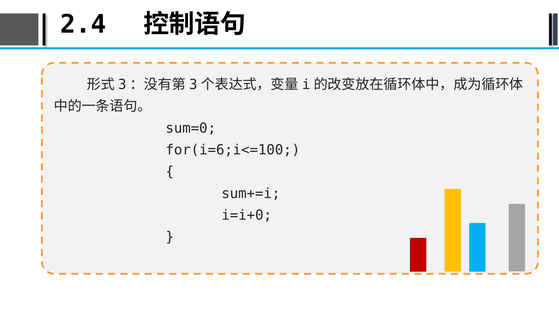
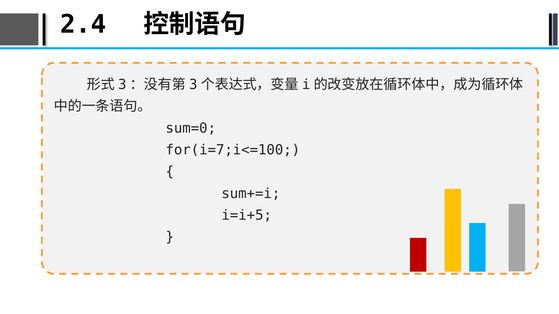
for(i=6;i<=100: for(i=6;i<=100 -> for(i=7;i<=100
i=i+0: i=i+0 -> i=i+5
